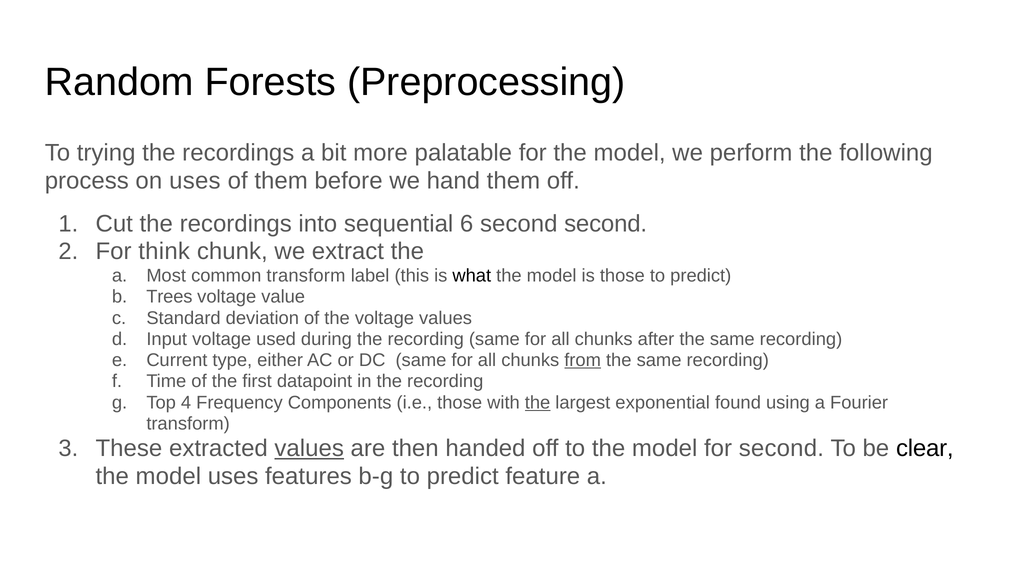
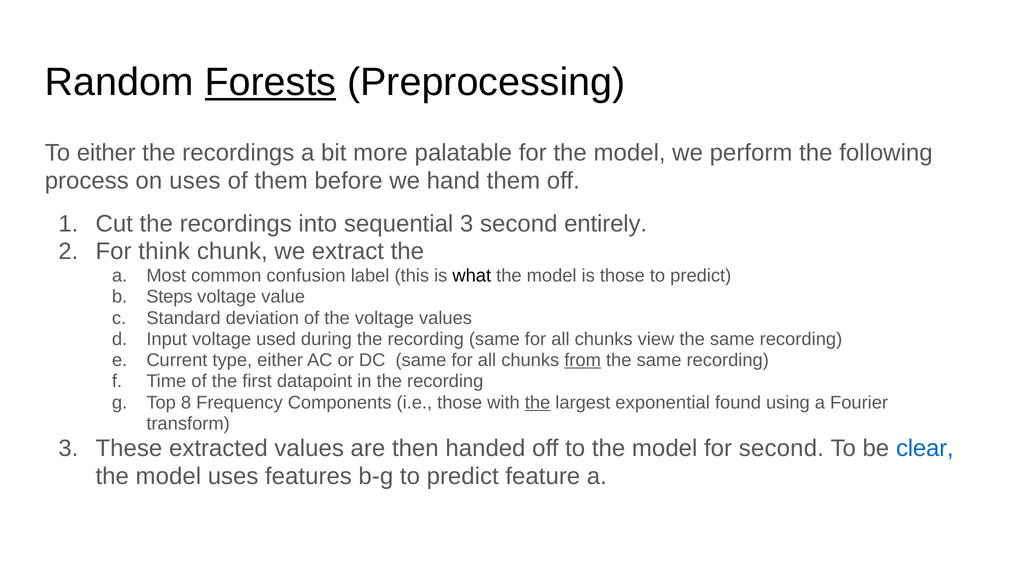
Forests underline: none -> present
To trying: trying -> either
sequential 6: 6 -> 3
second second: second -> entirely
common transform: transform -> confusion
Trees: Trees -> Steps
after: after -> view
4: 4 -> 8
values at (309, 449) underline: present -> none
clear colour: black -> blue
